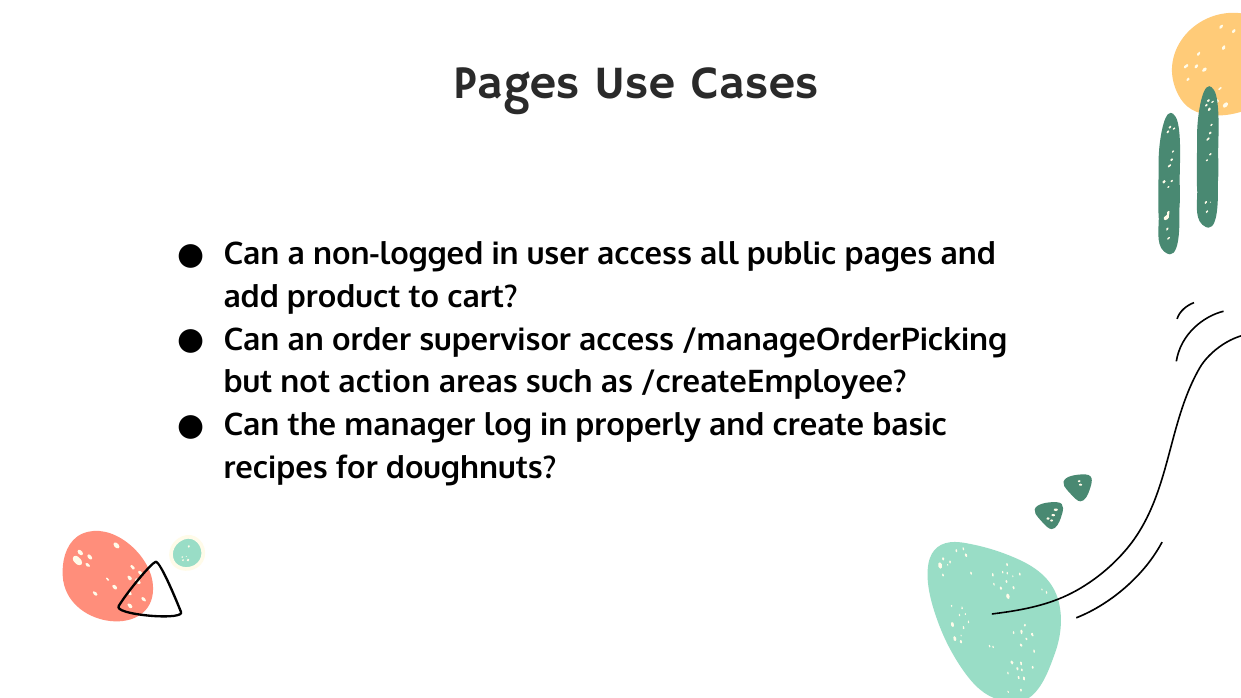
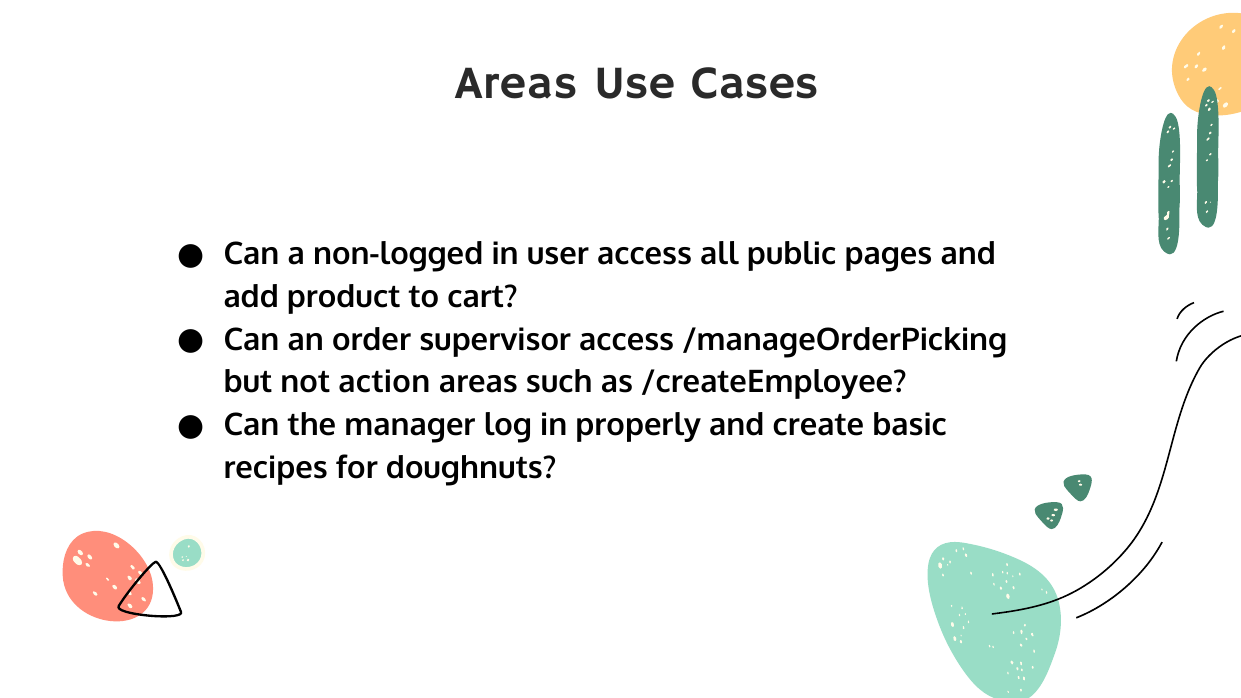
Pages at (517, 83): Pages -> Areas
